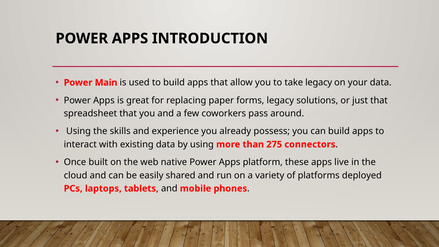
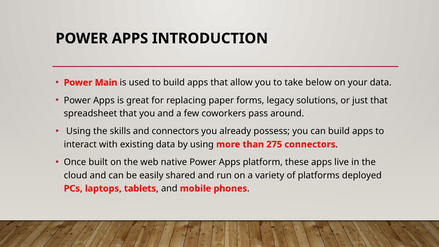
take legacy: legacy -> below
and experience: experience -> connectors
